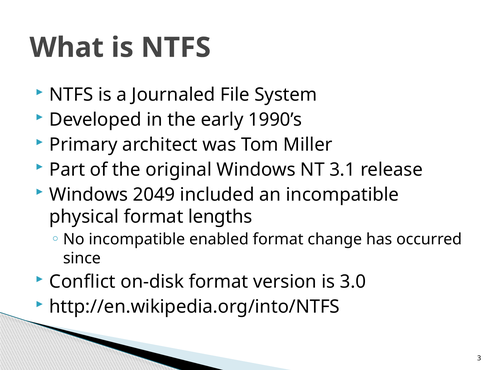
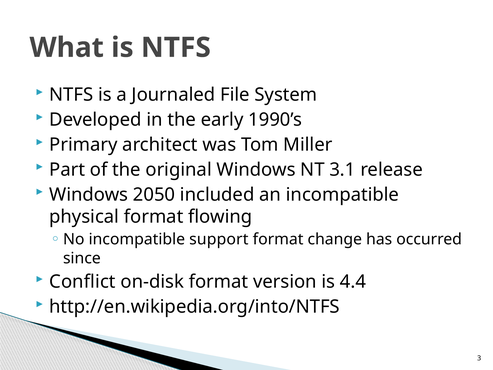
2049: 2049 -> 2050
lengths: lengths -> flowing
enabled: enabled -> support
3.0: 3.0 -> 4.4
